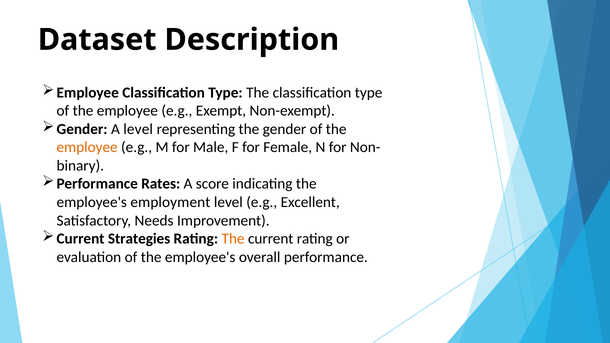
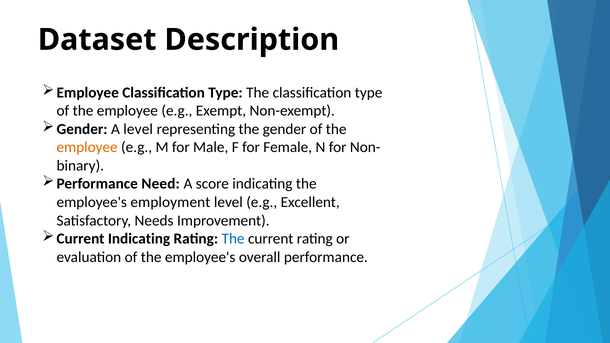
Rates: Rates -> Need
Current Strategies: Strategies -> Indicating
The at (233, 239) colour: orange -> blue
